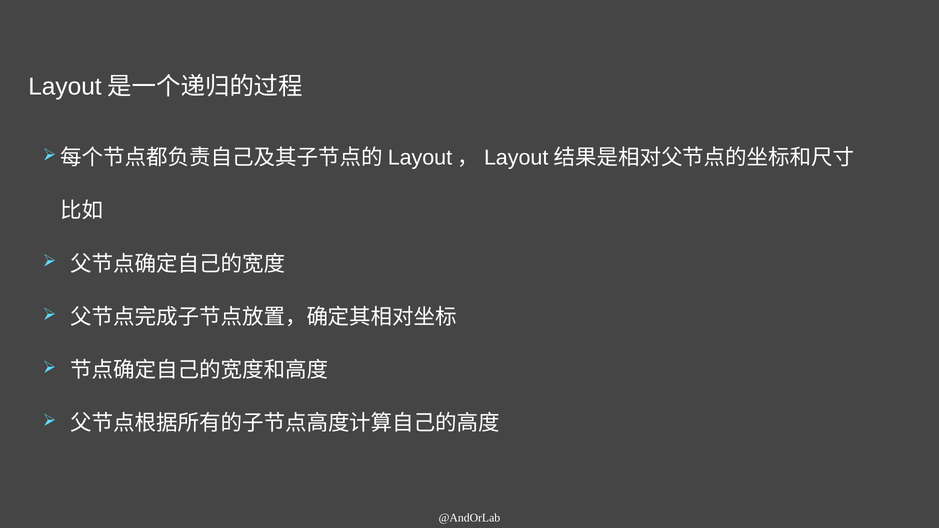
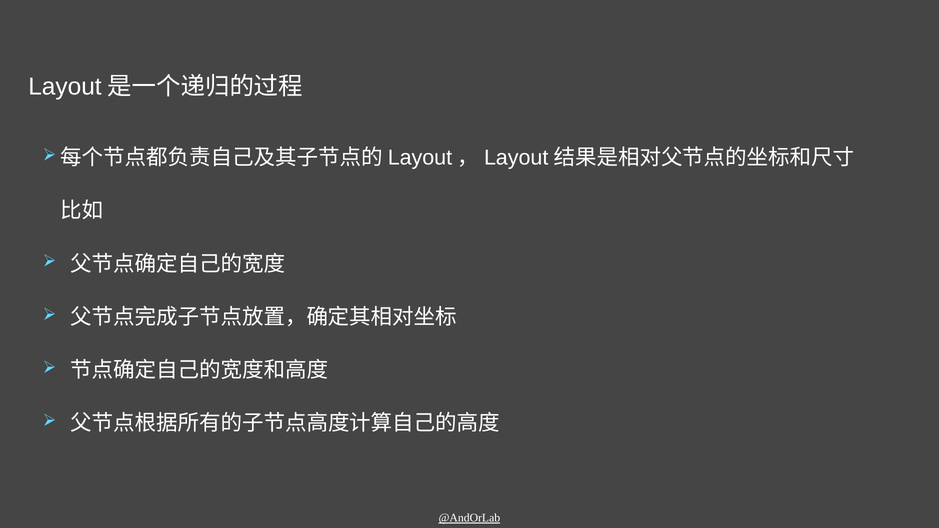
@AndOrLab underline: none -> present
